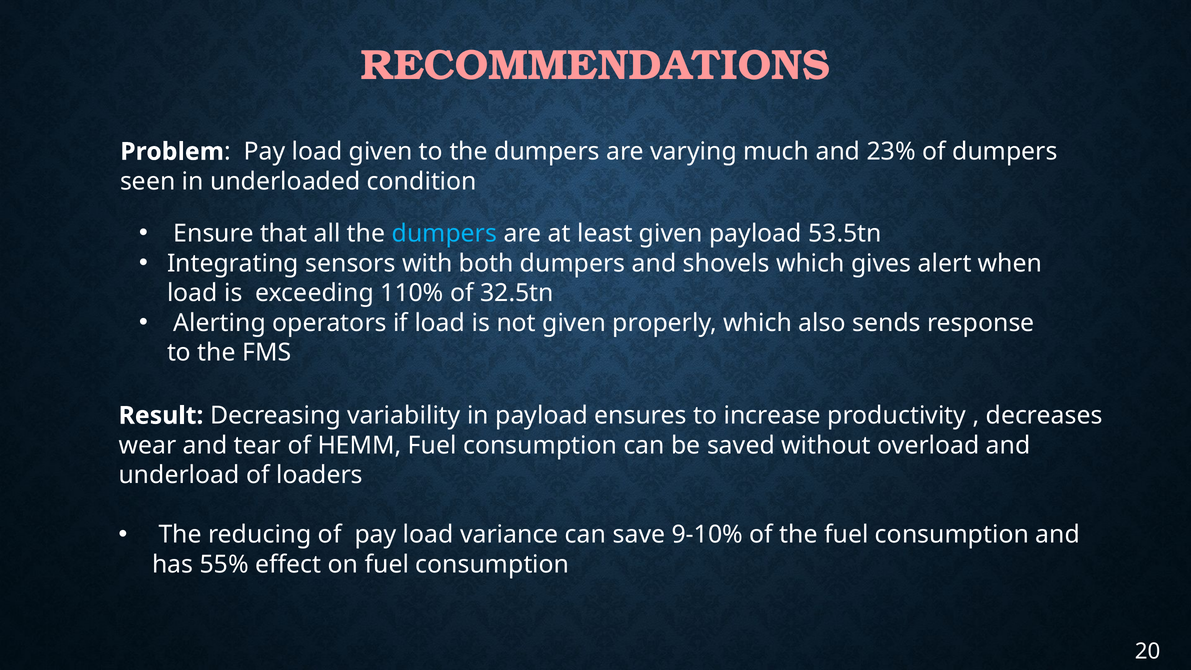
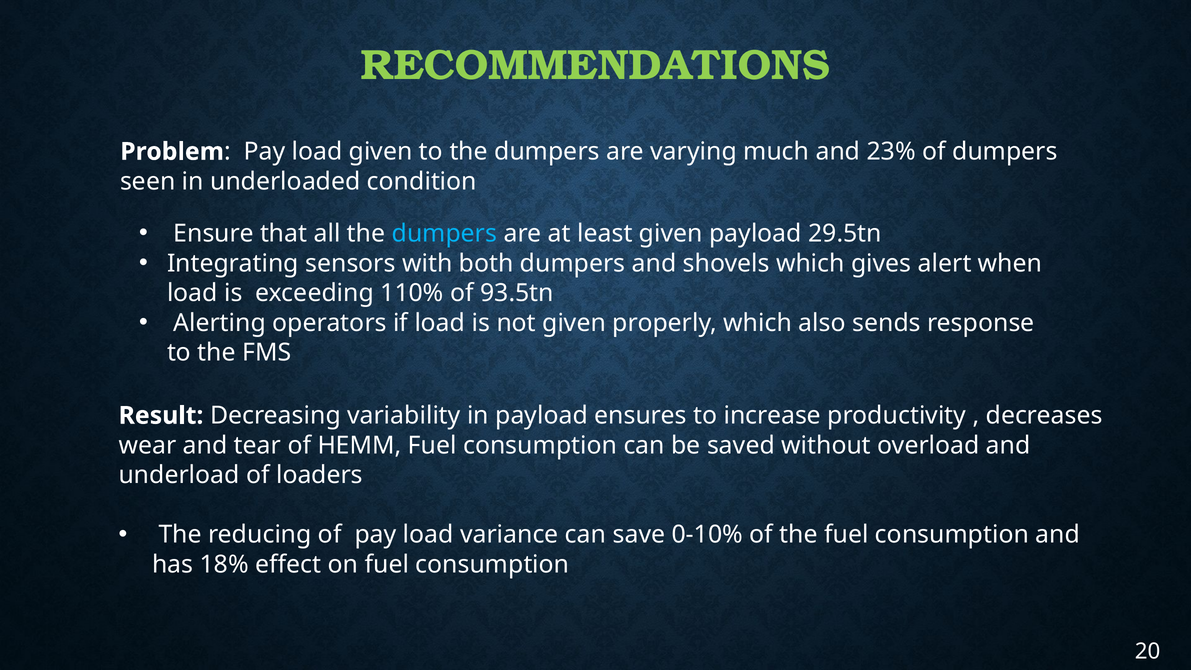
RECOMMENDATIONS colour: pink -> light green
53.5tn: 53.5tn -> 29.5tn
32.5tn: 32.5tn -> 93.5tn
9-10%: 9-10% -> 0-10%
55%: 55% -> 18%
